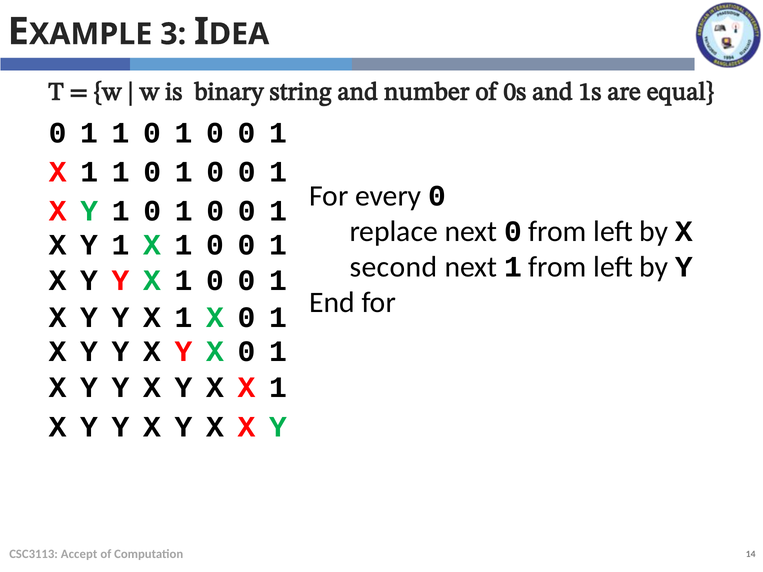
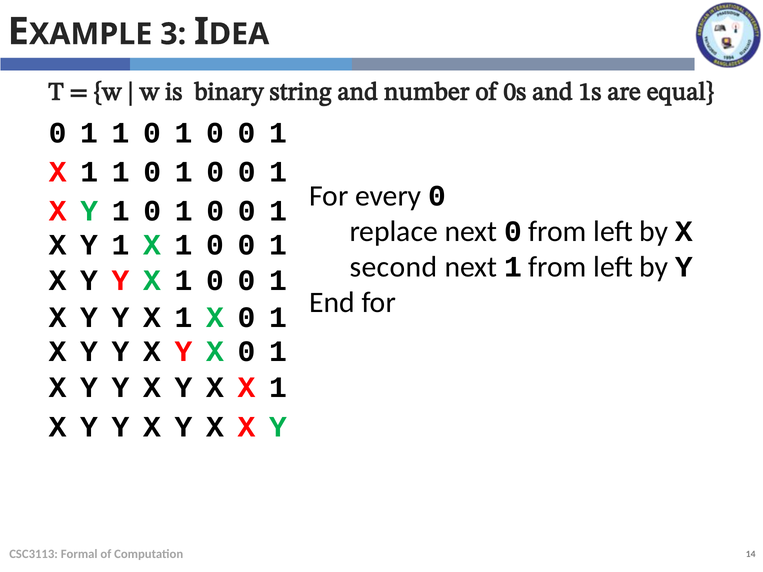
Accept: Accept -> Formal
